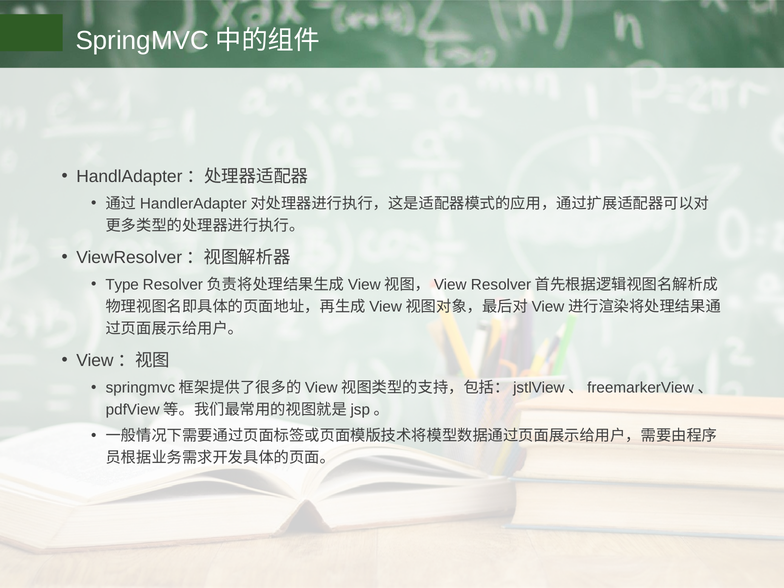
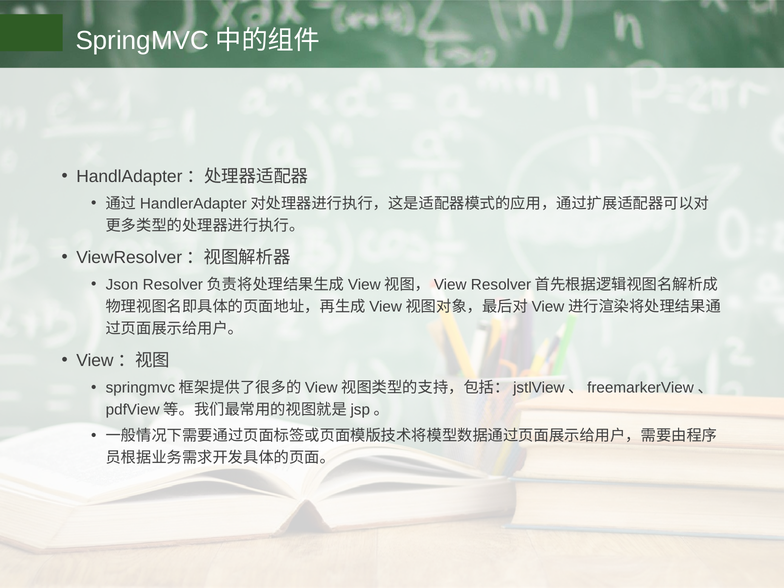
Type: Type -> Json
